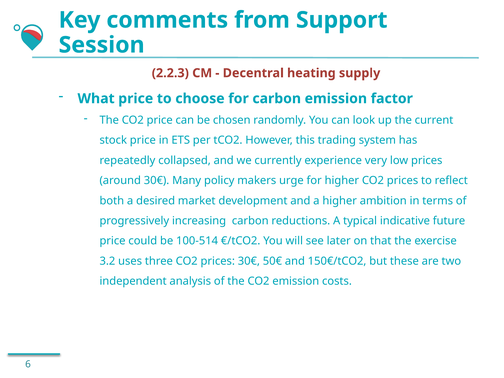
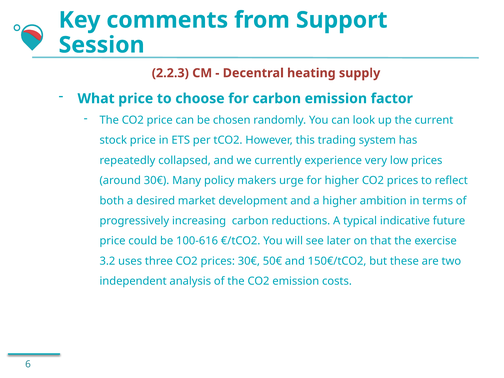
100-514: 100-514 -> 100-616
